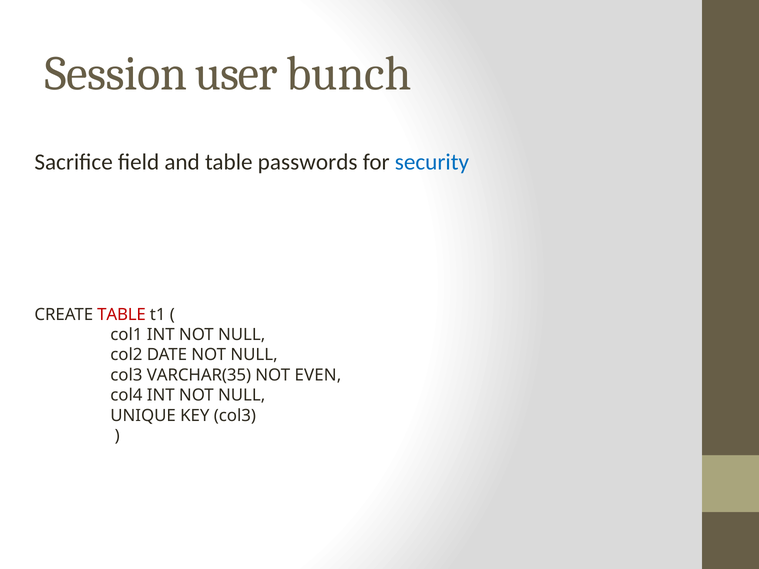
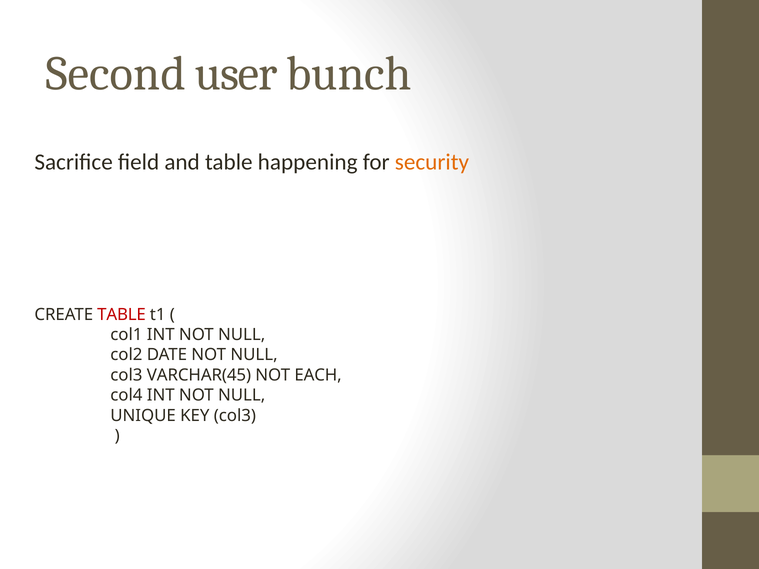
Session: Session -> Second
passwords: passwords -> happening
security colour: blue -> orange
VARCHAR(35: VARCHAR(35 -> VARCHAR(45
EVEN: EVEN -> EACH
